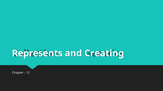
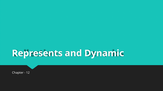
Creating: Creating -> Dynamic
